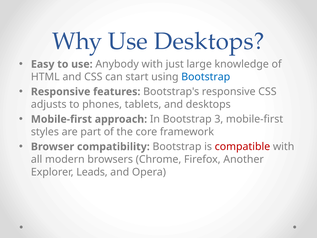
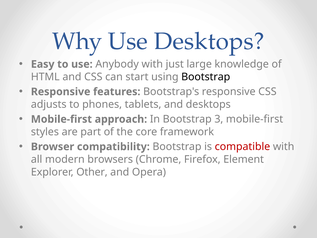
Bootstrap at (206, 77) colour: blue -> black
Another: Another -> Element
Leads: Leads -> Other
